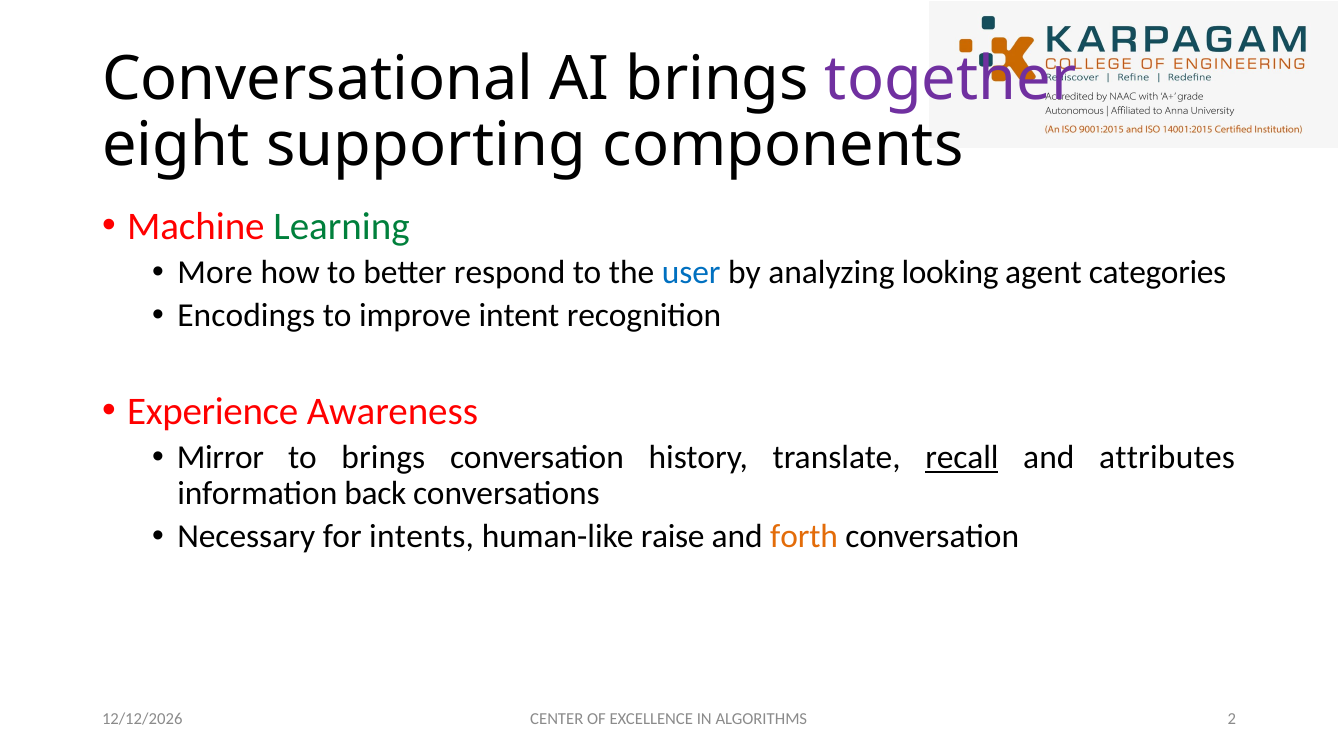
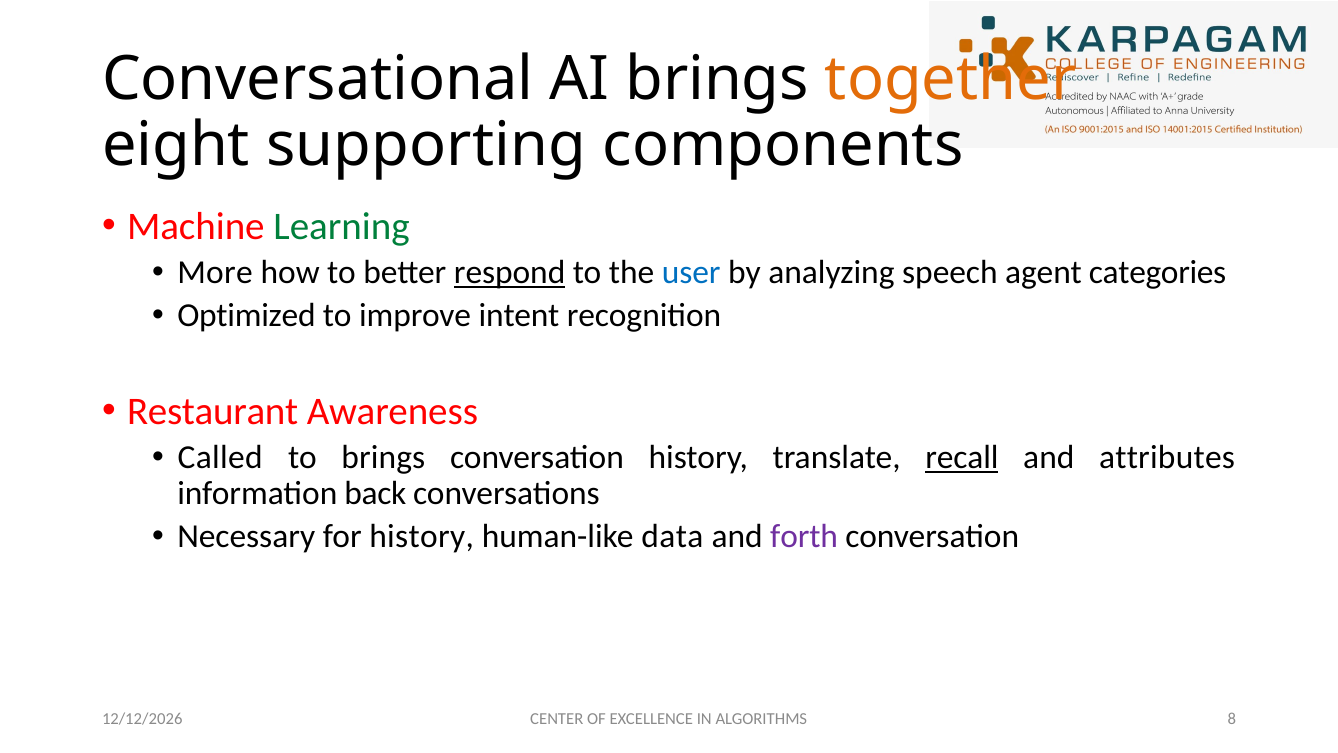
together colour: purple -> orange
respond underline: none -> present
looking: looking -> speech
Encodings: Encodings -> Optimized
Experience: Experience -> Restaurant
Mirror: Mirror -> Called
for intents: intents -> history
raise: raise -> data
forth colour: orange -> purple
2: 2 -> 8
